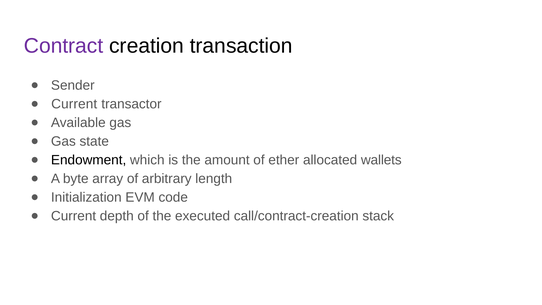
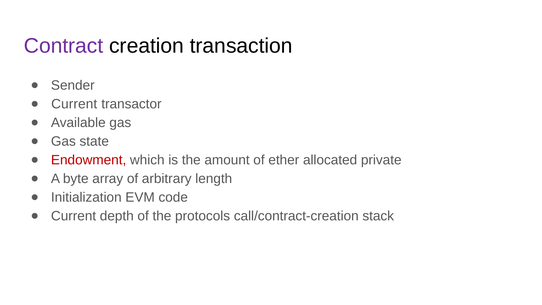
Endowment colour: black -> red
wallets: wallets -> private
executed: executed -> protocols
